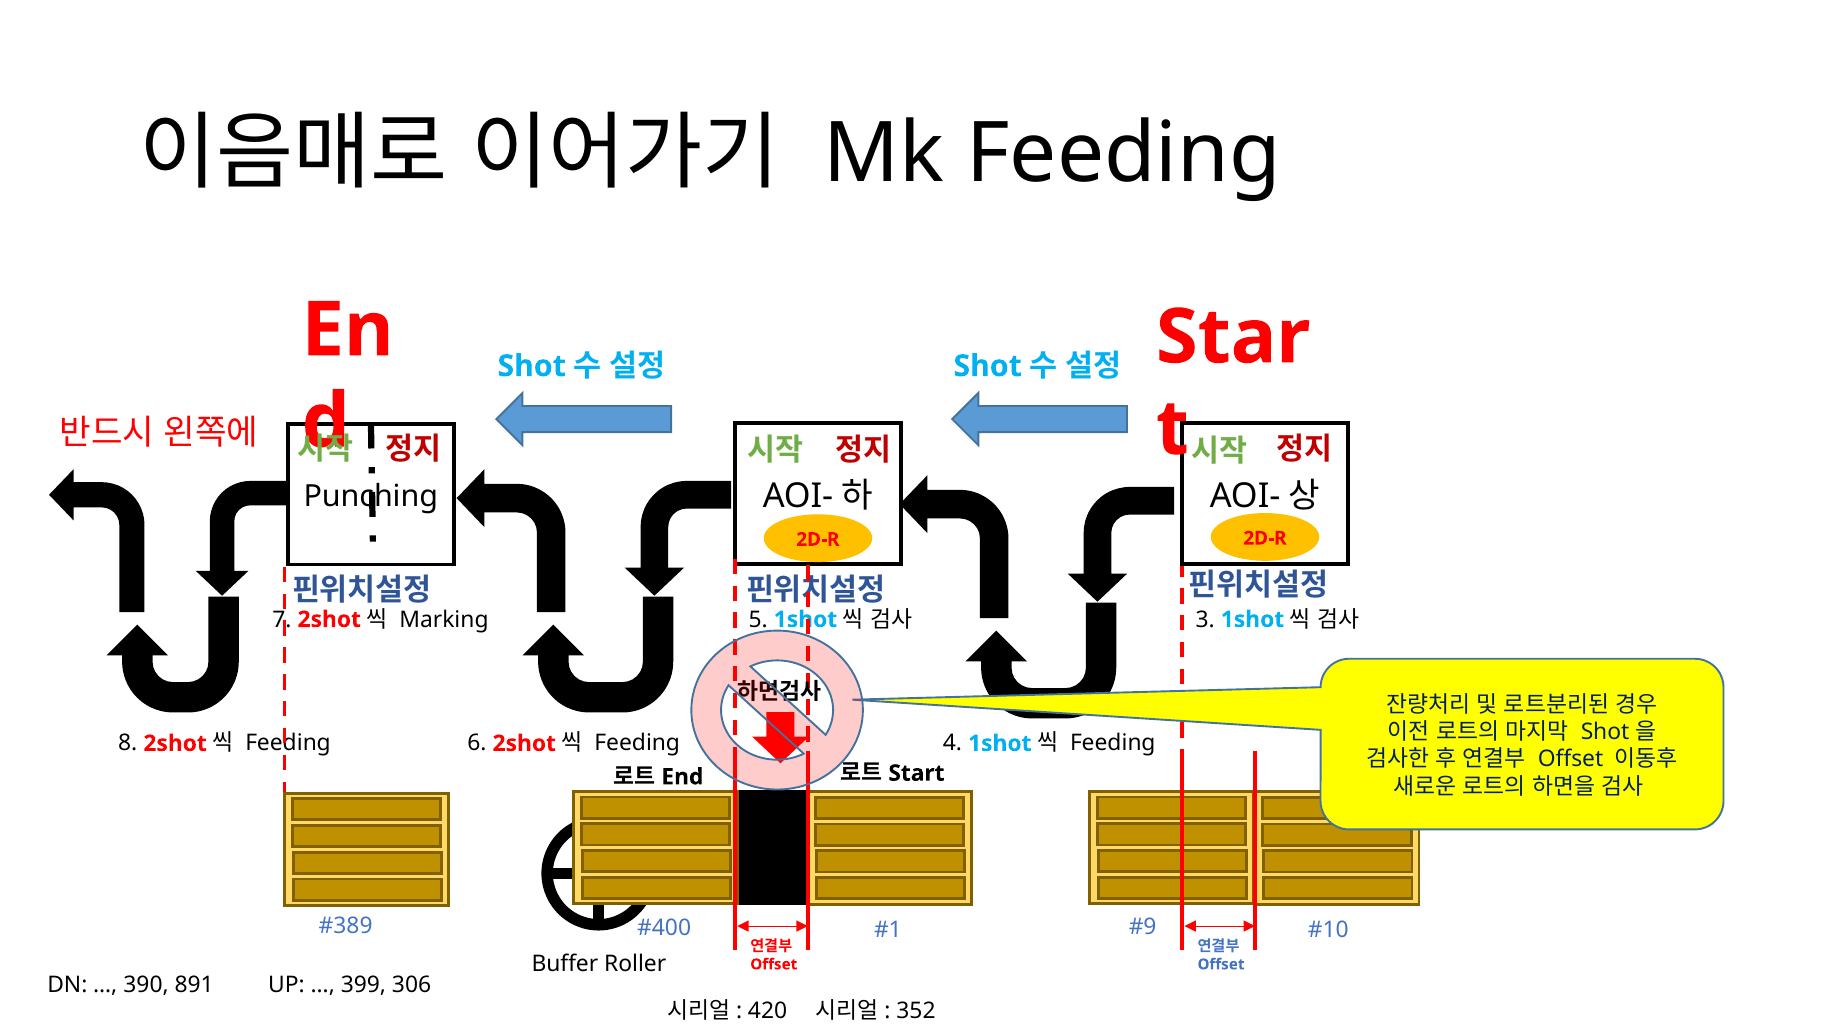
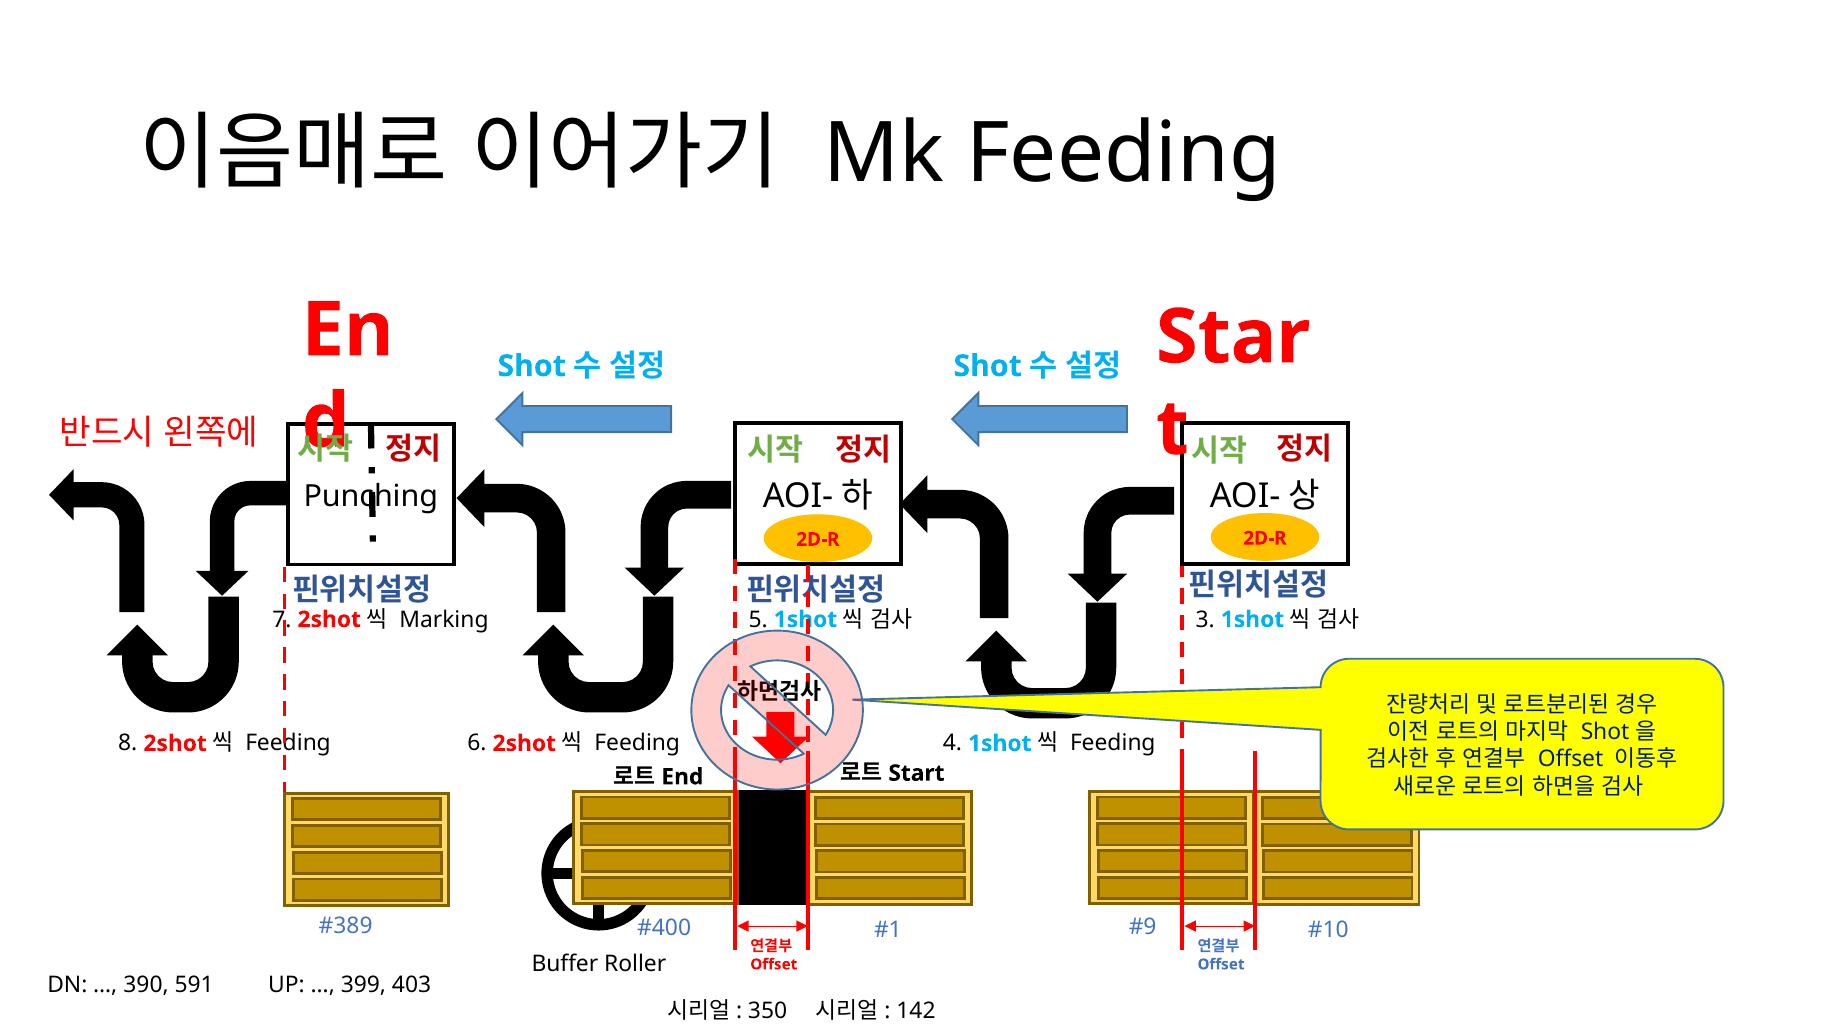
891: 891 -> 591
306: 306 -> 403
420: 420 -> 350
352: 352 -> 142
